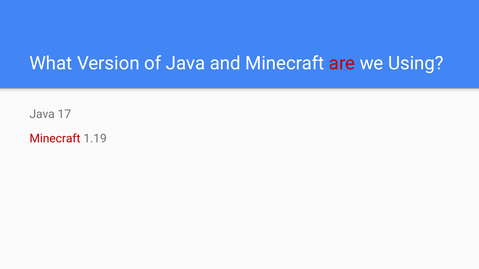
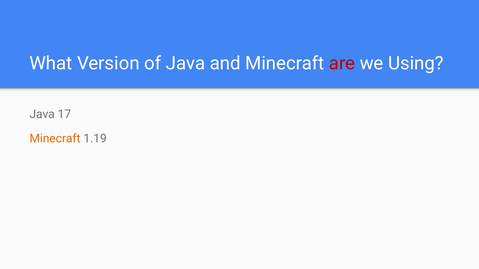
Minecraft at (55, 139) colour: red -> orange
